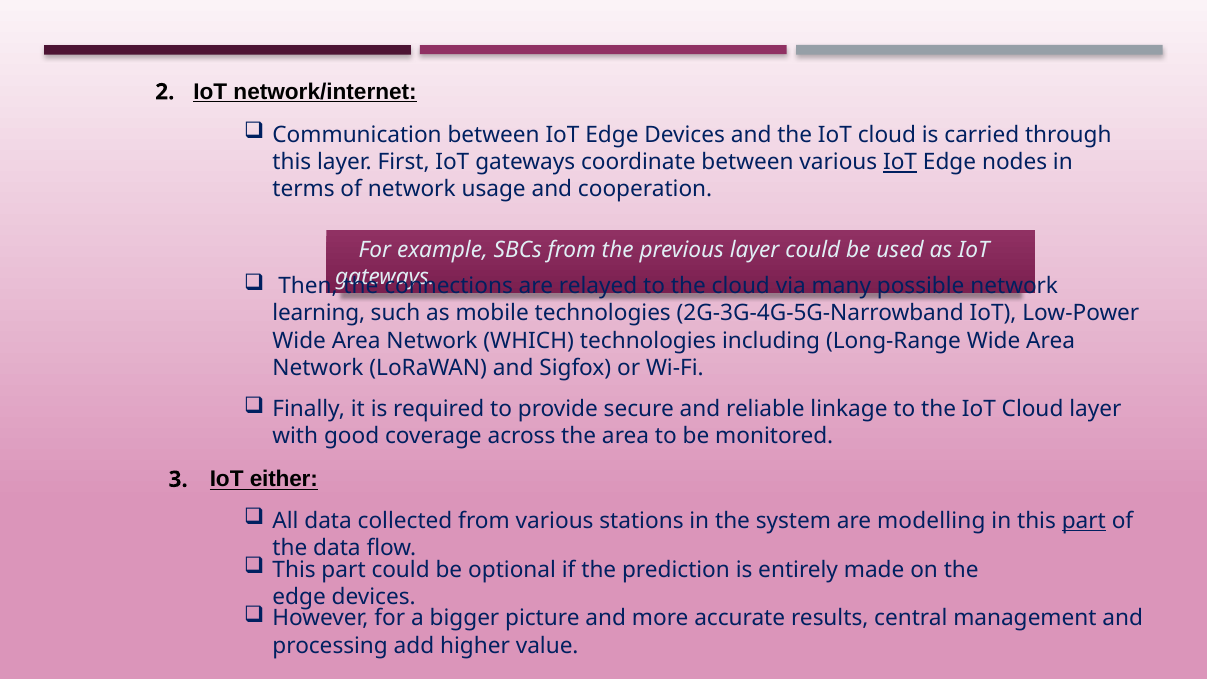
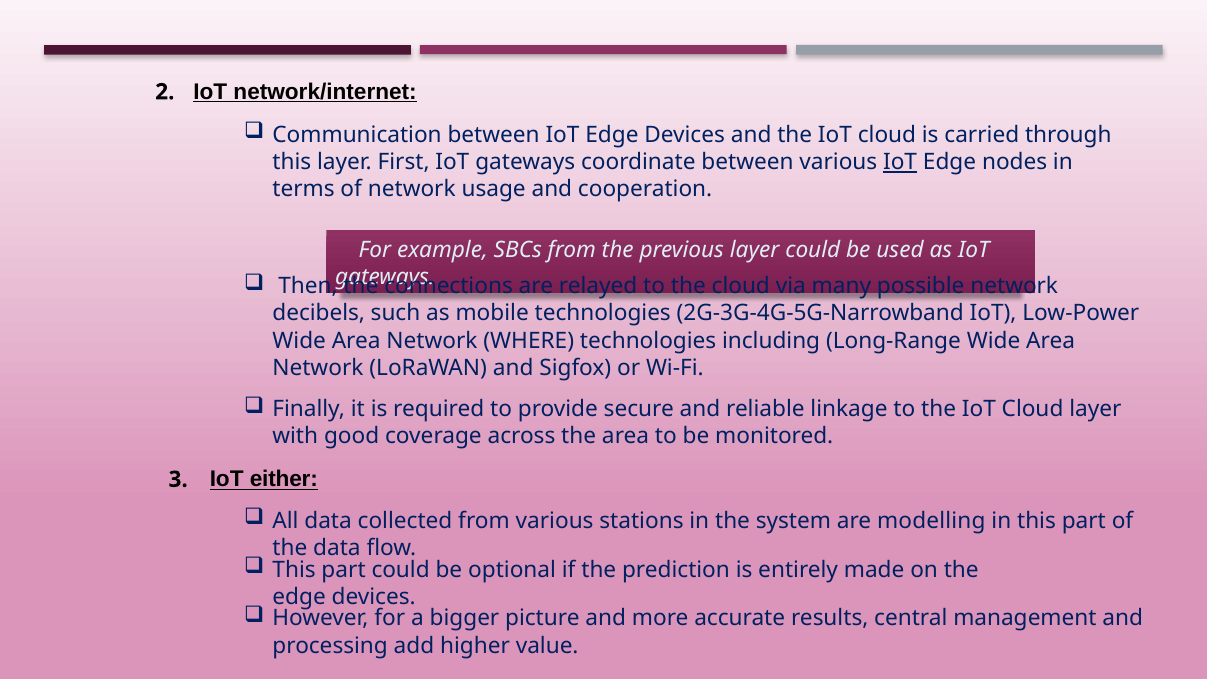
learning: learning -> decibels
WHICH: WHICH -> WHERE
part at (1084, 521) underline: present -> none
